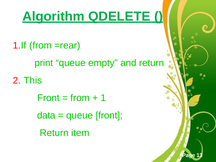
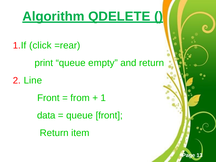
from at (41, 45): from -> click
This: This -> Line
